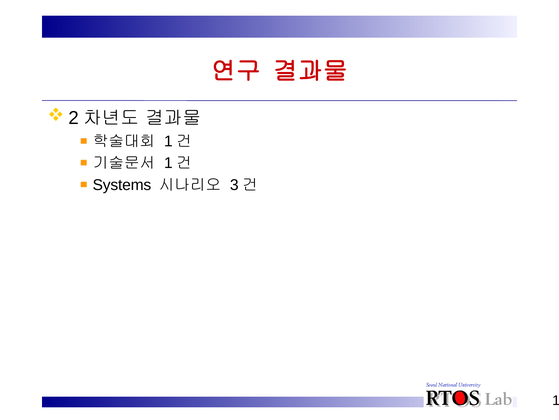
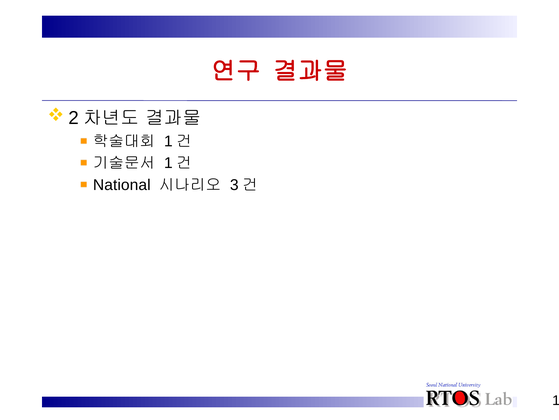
Systems: Systems -> National
